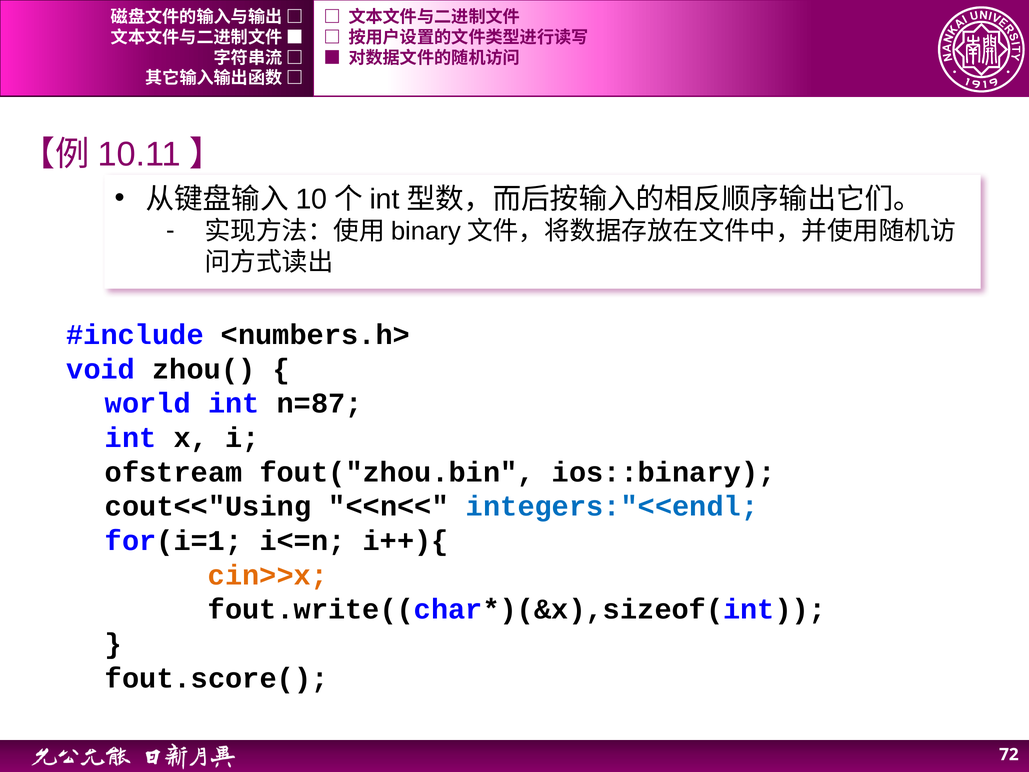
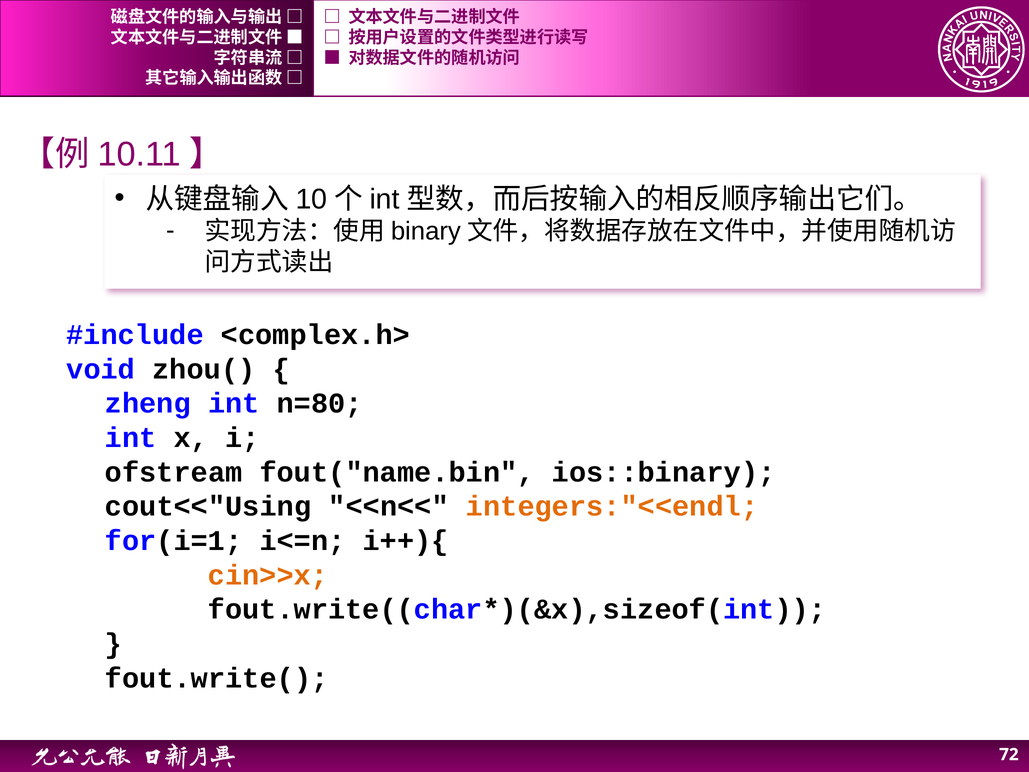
<numbers.h>: <numbers.h> -> <complex.h>
world: world -> zheng
n=87: n=87 -> n=80
fout("zhou.bin: fout("zhou.bin -> fout("name.bin
integers:"<<endl colour: blue -> orange
fout.score(: fout.score( -> fout.write(
